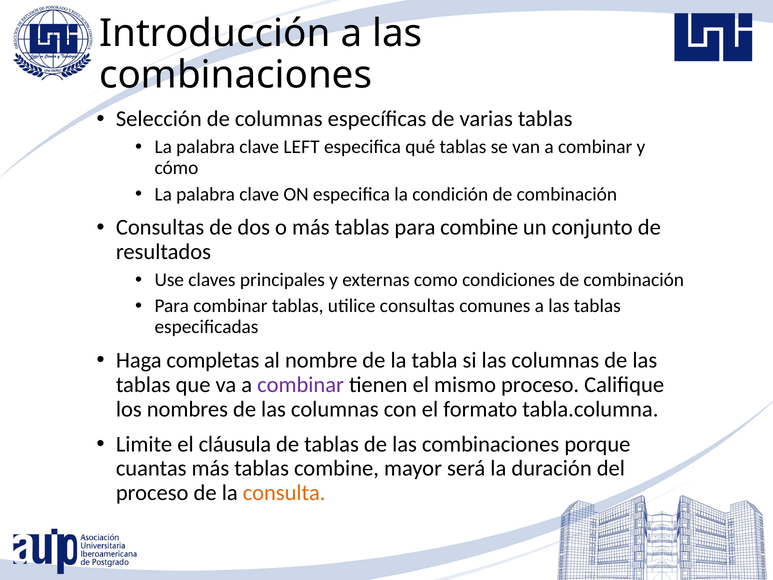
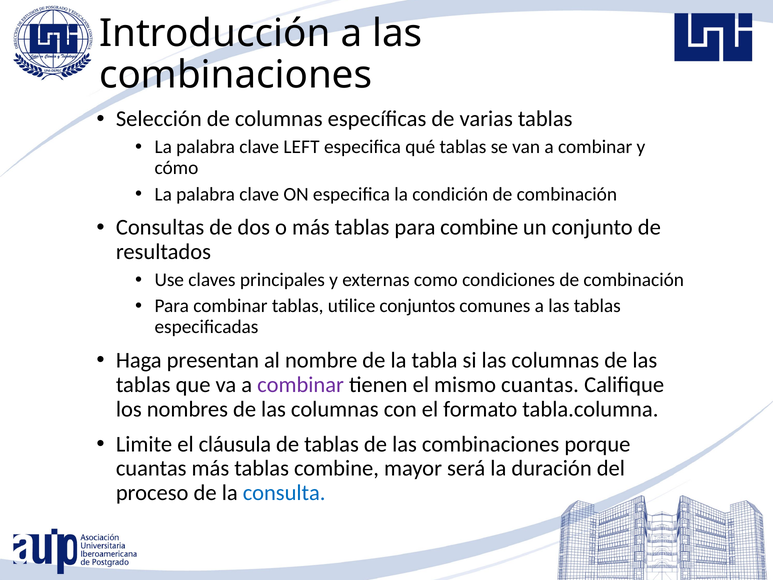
utilice consultas: consultas -> conjuntos
completas: completas -> presentan
mismo proceso: proceso -> cuantas
consulta colour: orange -> blue
